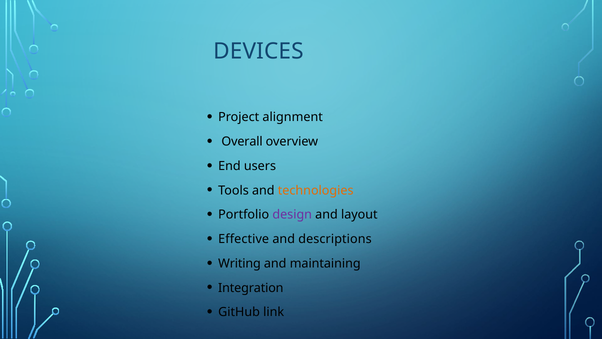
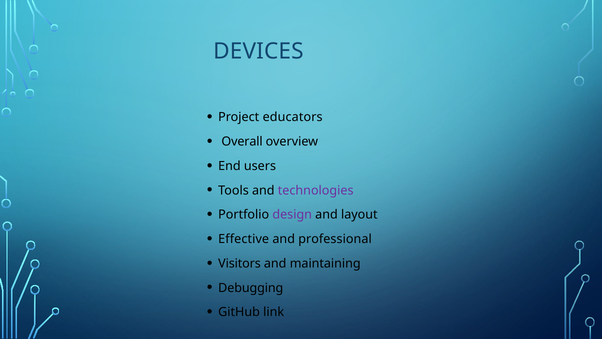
alignment: alignment -> educators
technologies colour: orange -> purple
descriptions: descriptions -> professional
Writing: Writing -> Visitors
Integration: Integration -> Debugging
